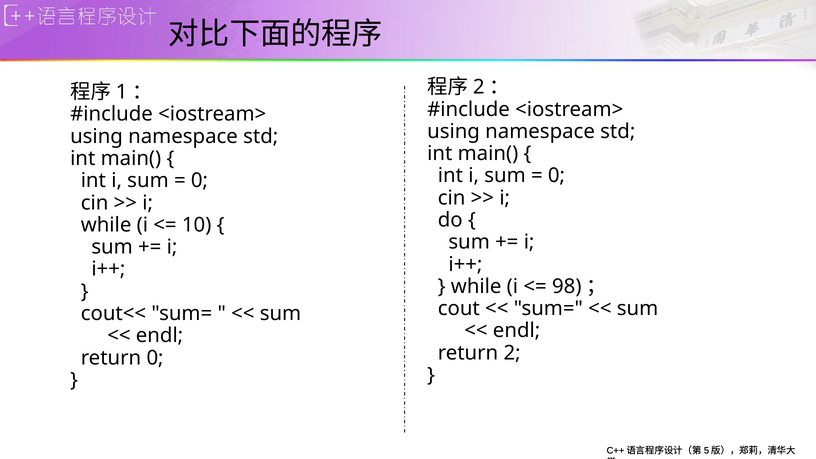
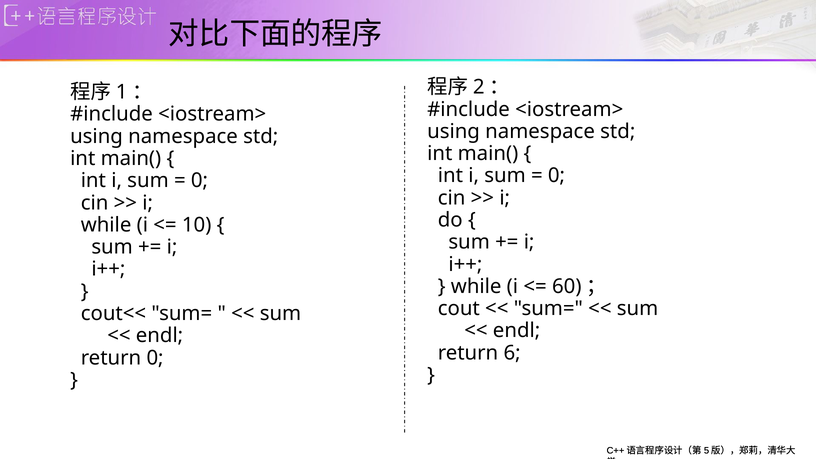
98: 98 -> 60
return 2: 2 -> 6
